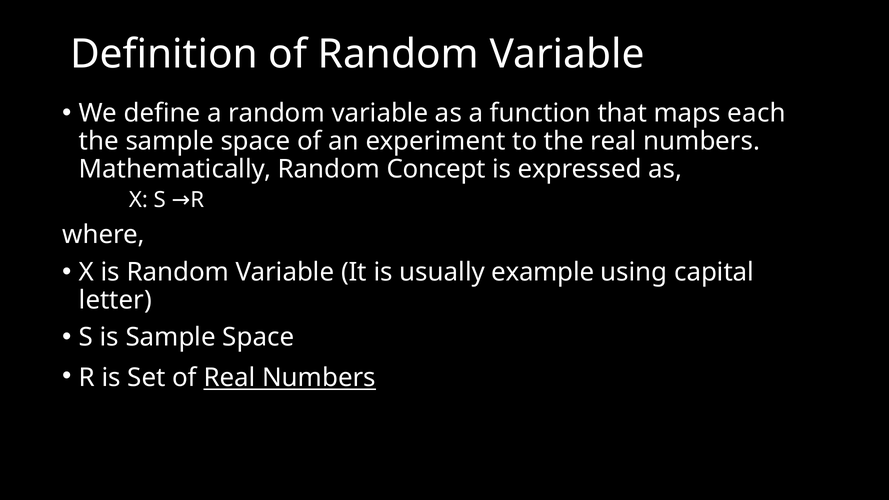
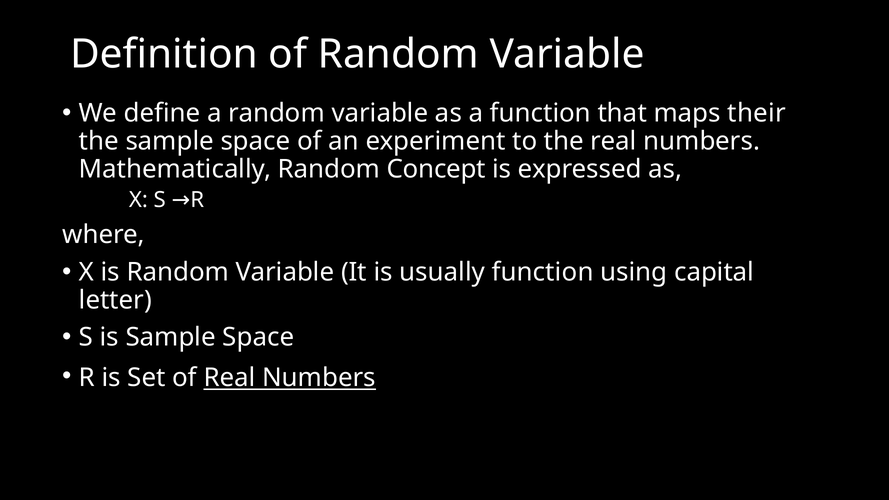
each: each -> their
usually example: example -> function
